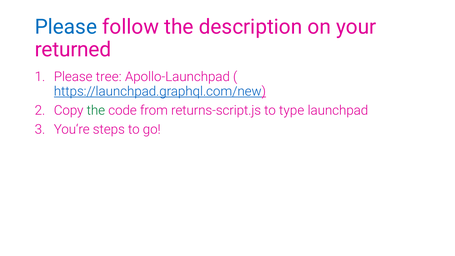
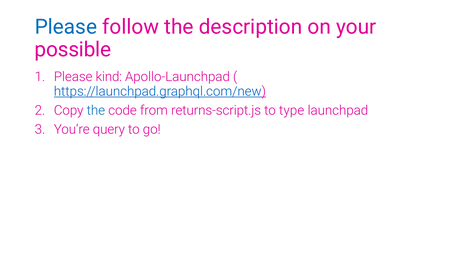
returned: returned -> possible
tree: tree -> kind
the at (96, 110) colour: green -> blue
steps: steps -> query
